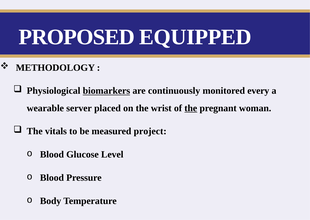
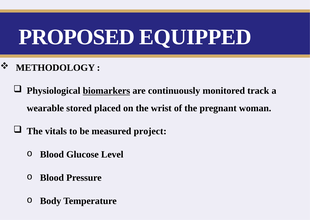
every: every -> track
server: server -> stored
the at (191, 108) underline: present -> none
